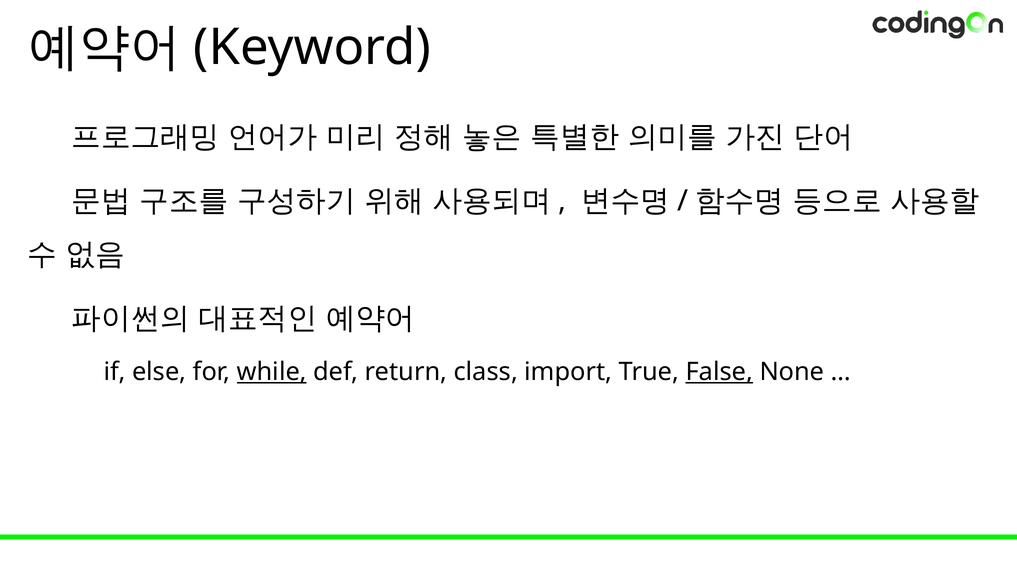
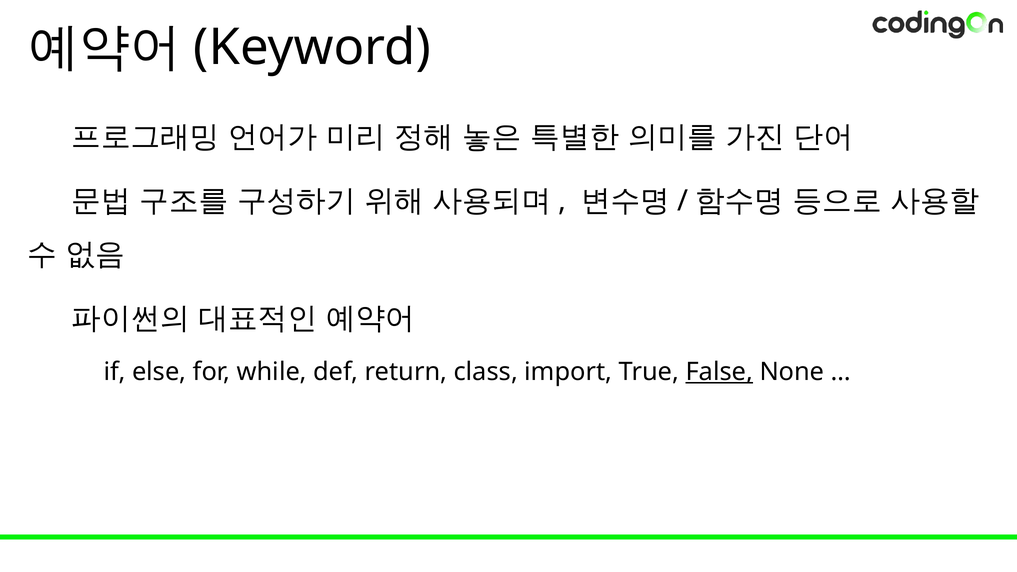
while underline: present -> none
